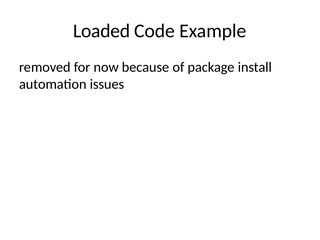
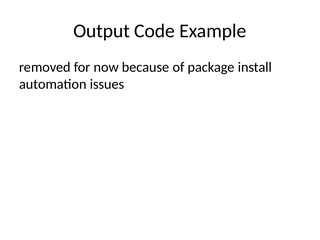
Loaded: Loaded -> Output
